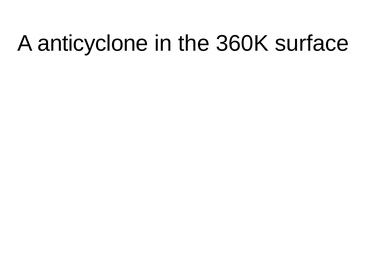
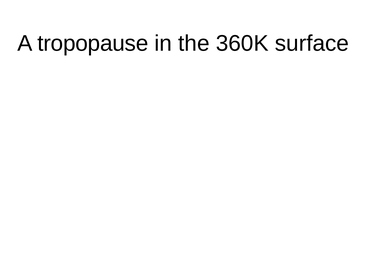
anticyclone: anticyclone -> tropopause
